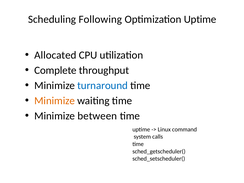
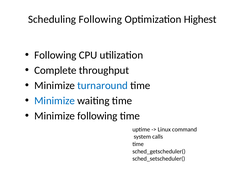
Optimization Uptime: Uptime -> Highest
Allocated at (55, 55): Allocated -> Following
Minimize at (55, 101) colour: orange -> blue
Minimize between: between -> following
